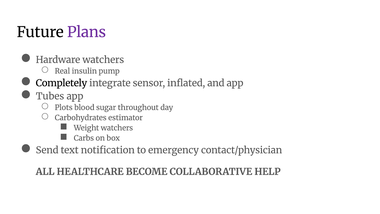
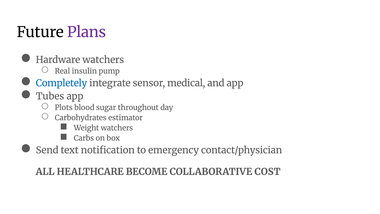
Completely colour: black -> blue
inflated: inflated -> medical
HELP: HELP -> COST
